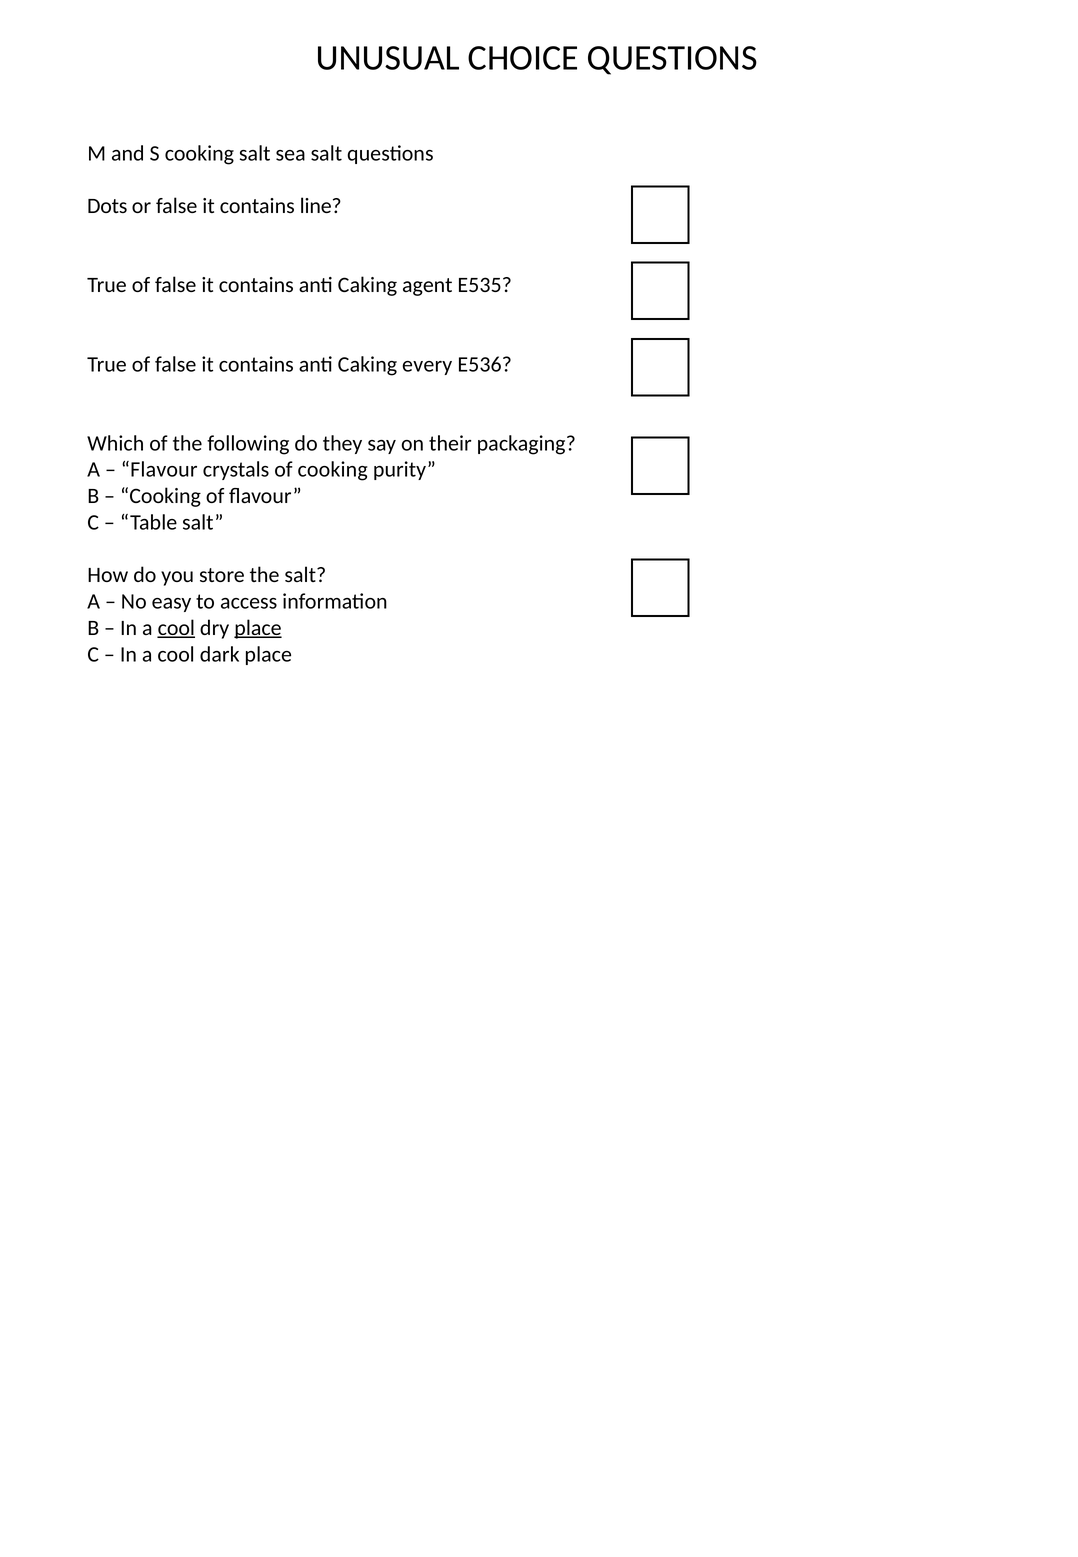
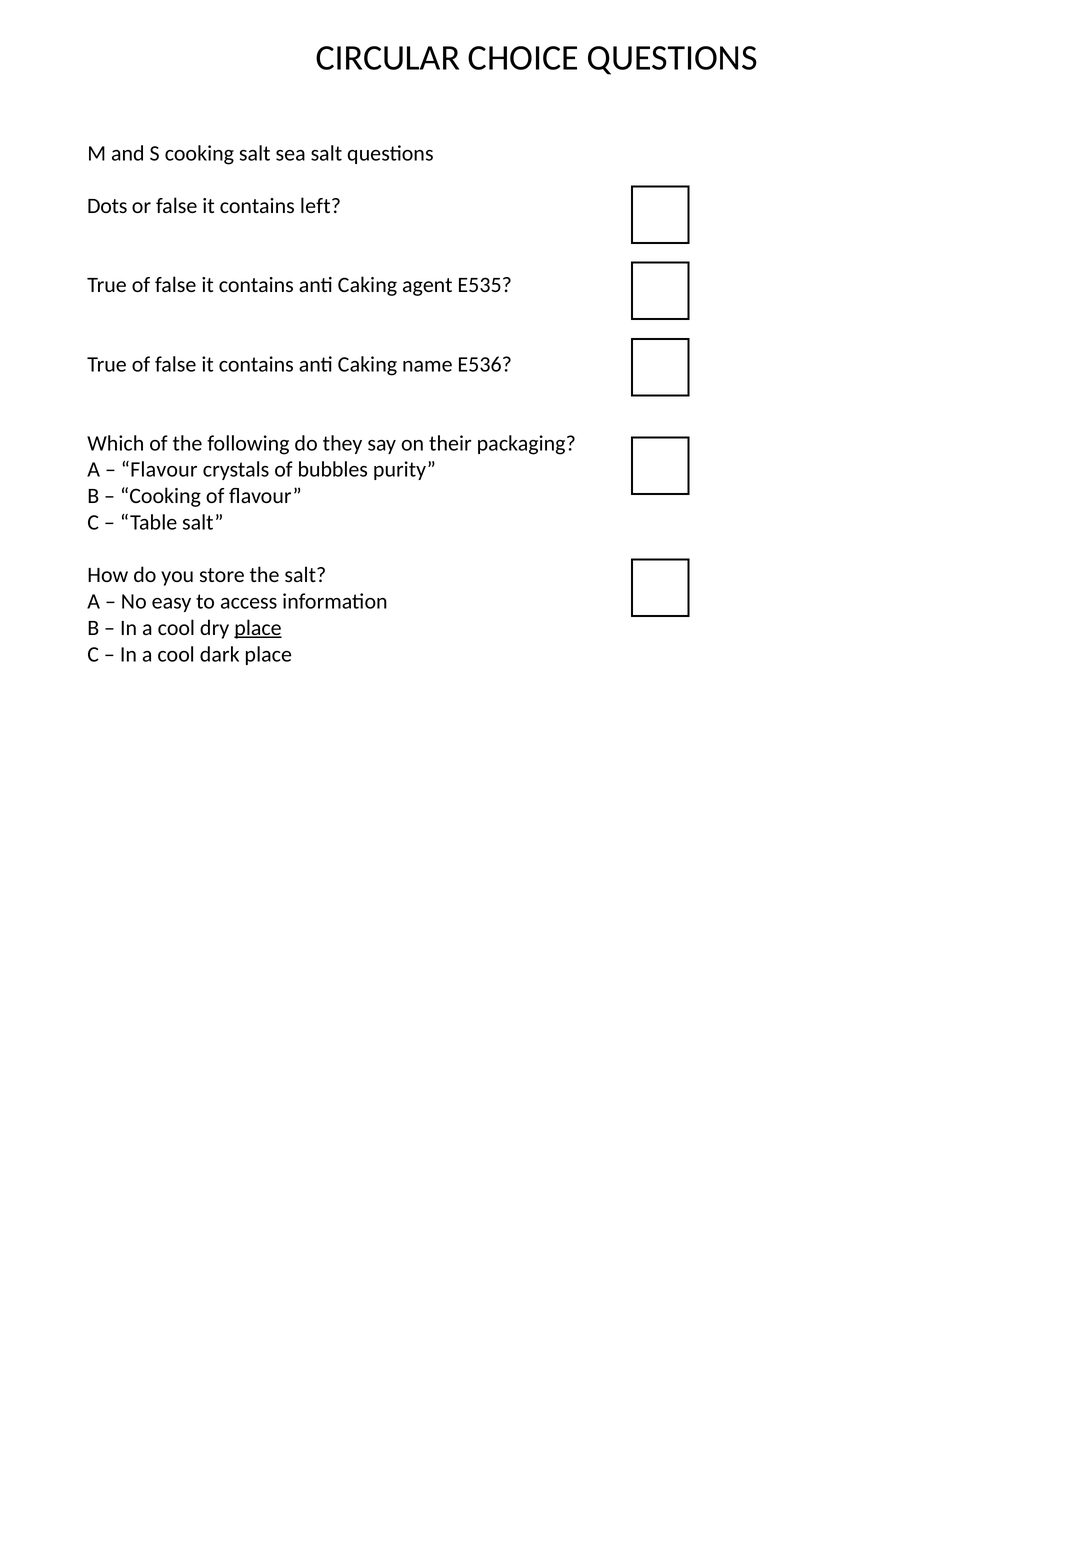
UNUSUAL: UNUSUAL -> CIRCULAR
line: line -> left
every: every -> name
of cooking: cooking -> bubbles
cool at (176, 628) underline: present -> none
